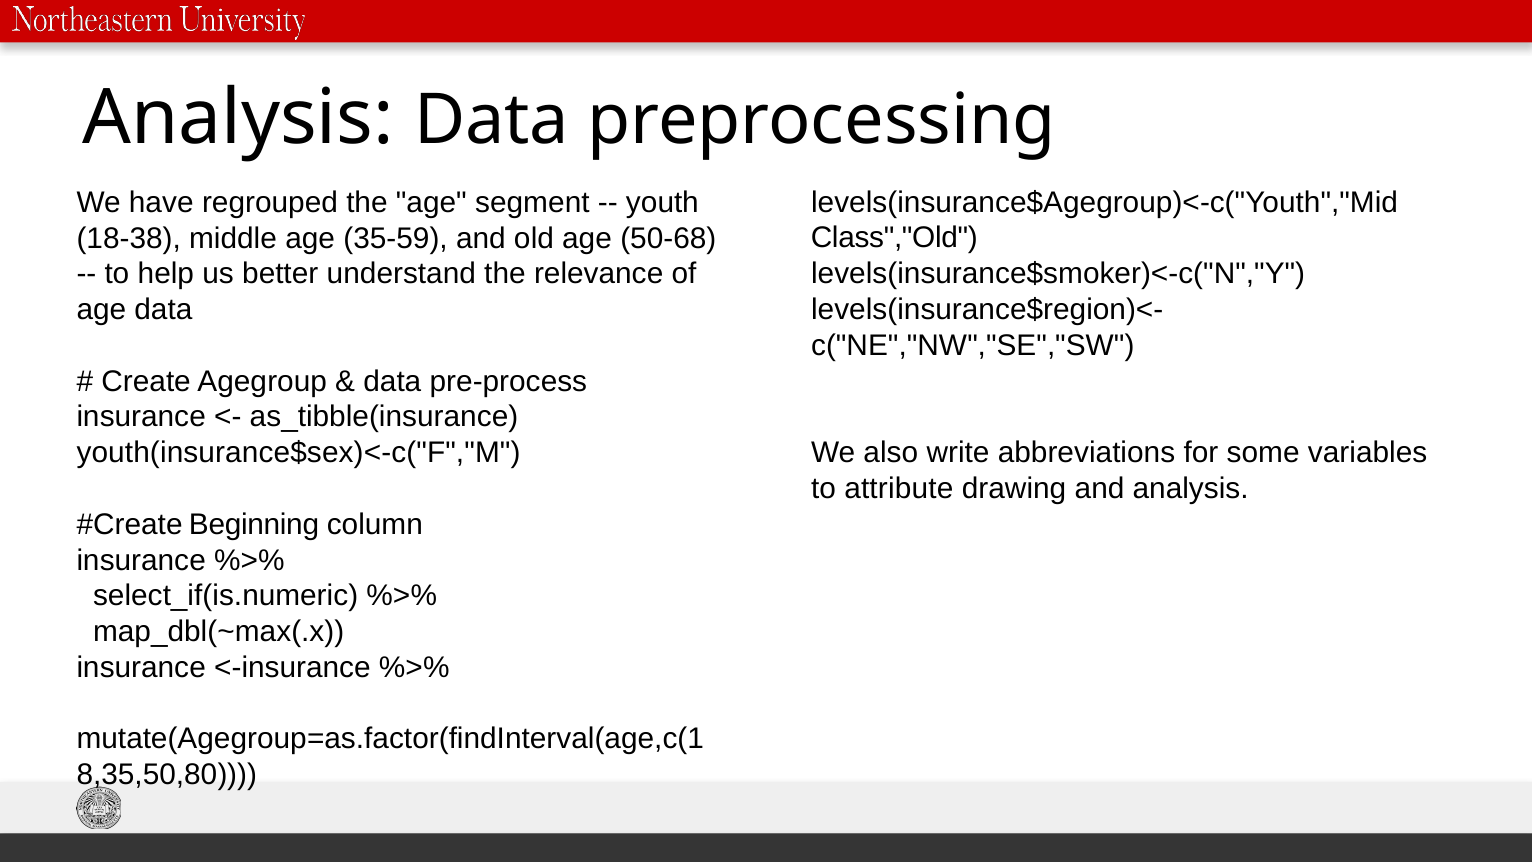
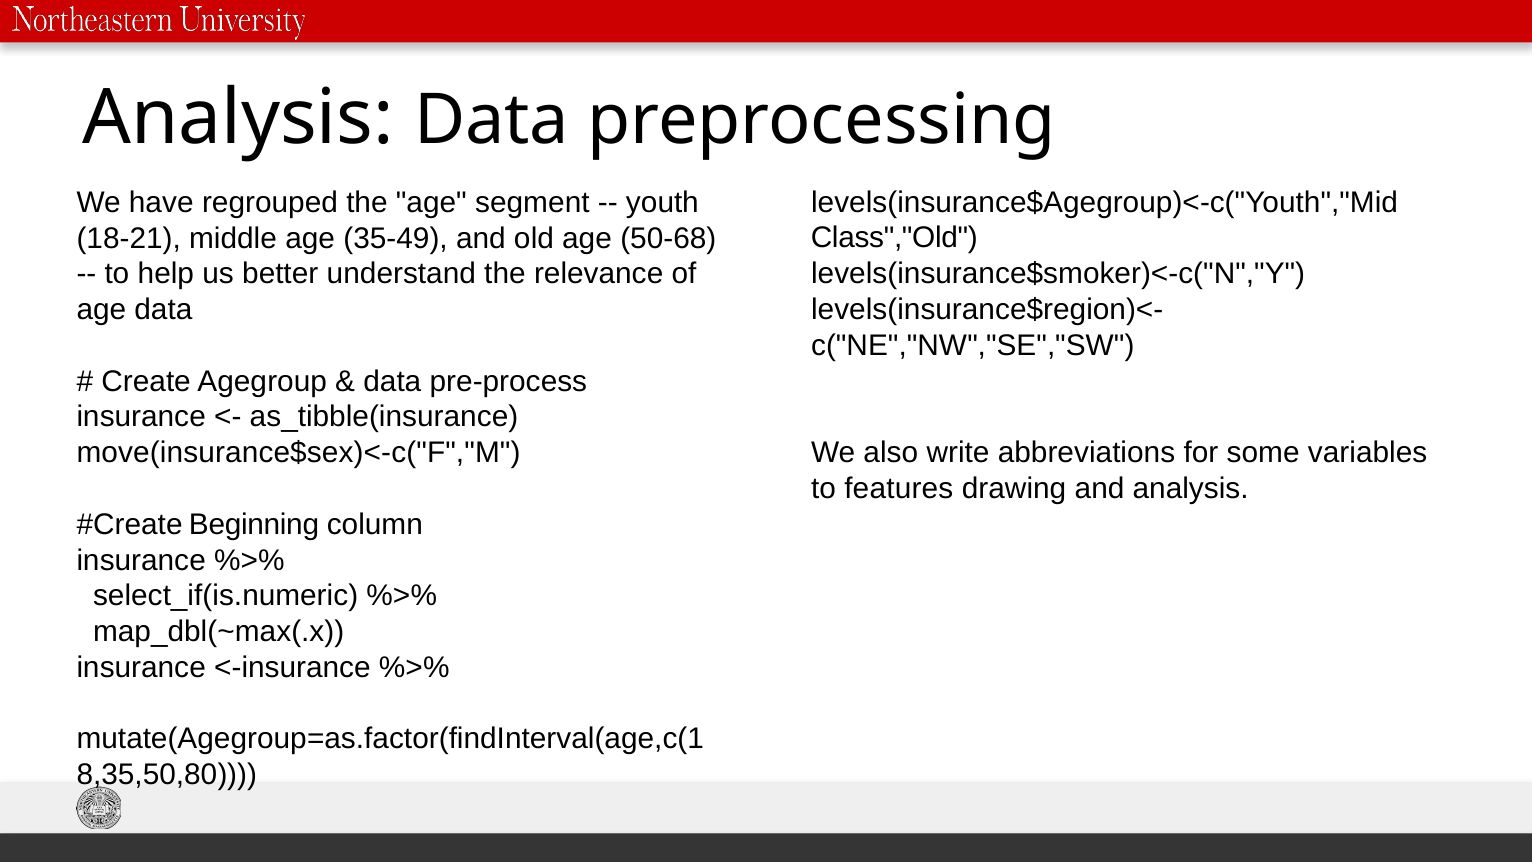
18-38: 18-38 -> 18-21
35-59: 35-59 -> 35-49
youth(insurance$sex)<-c("F","M: youth(insurance$sex)<-c("F","M -> move(insurance$sex)<-c("F","M
attribute: attribute -> features
